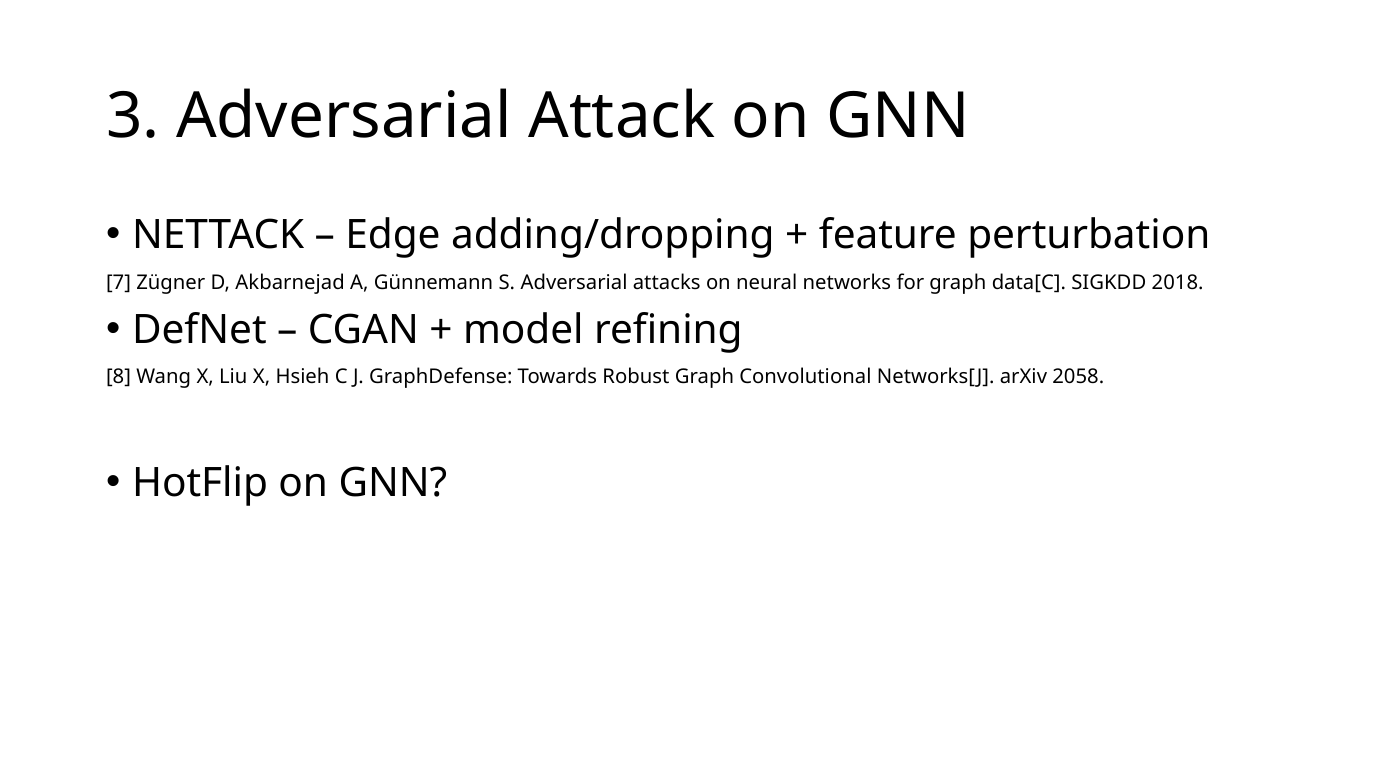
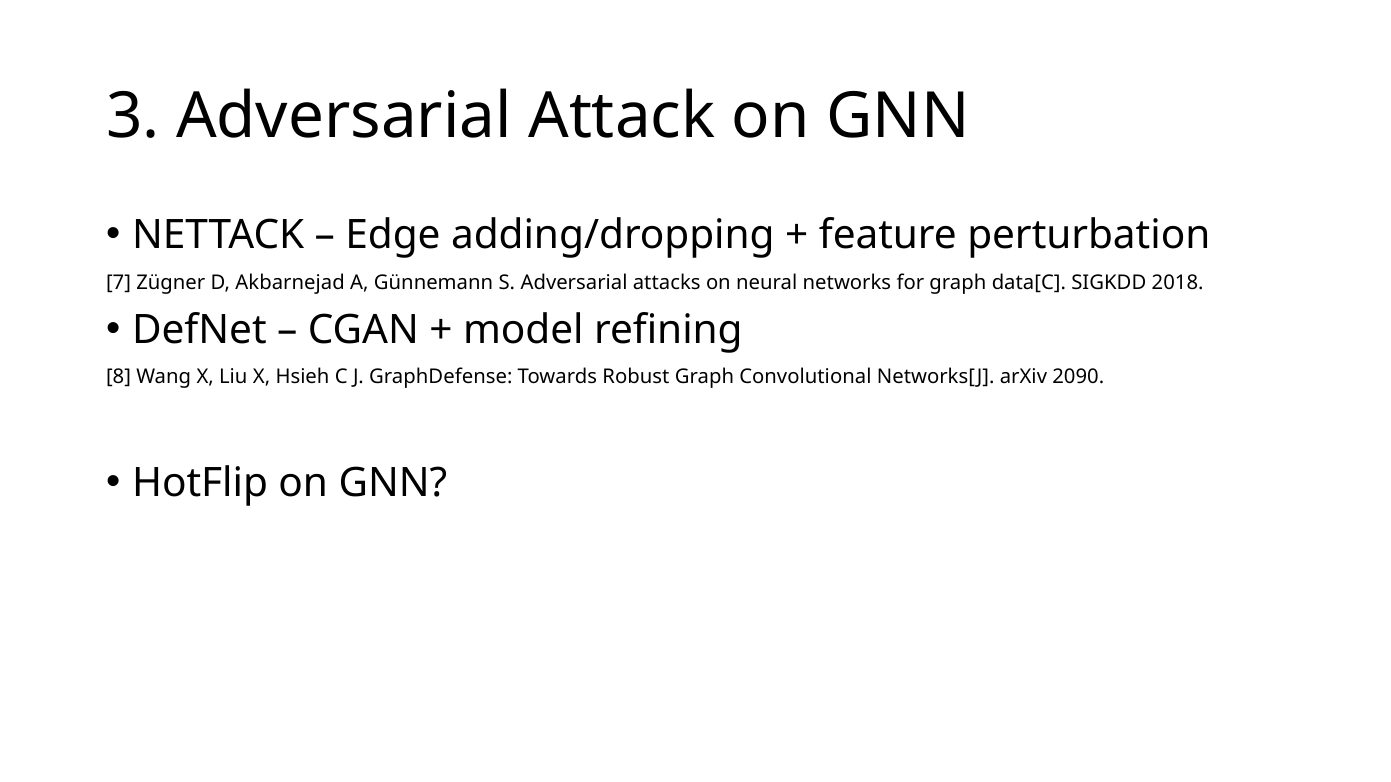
2058: 2058 -> 2090
